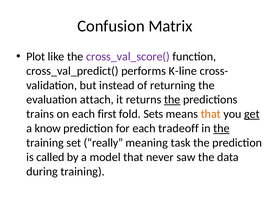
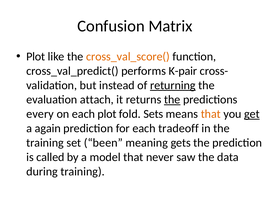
cross_val_score( colour: purple -> orange
K-line: K-line -> K-pair
returning underline: none -> present
trains: trains -> every
each first: first -> plot
know: know -> again
the at (221, 129) underline: present -> none
really: really -> been
task: task -> gets
